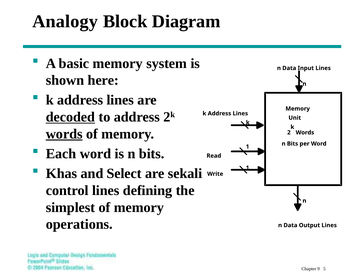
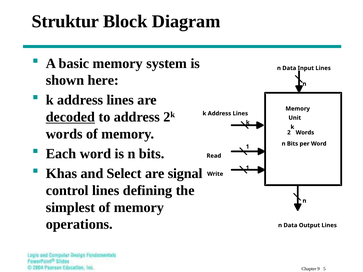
Analogy: Analogy -> Struktur
words at (64, 134) underline: present -> none
sekali: sekali -> signal
